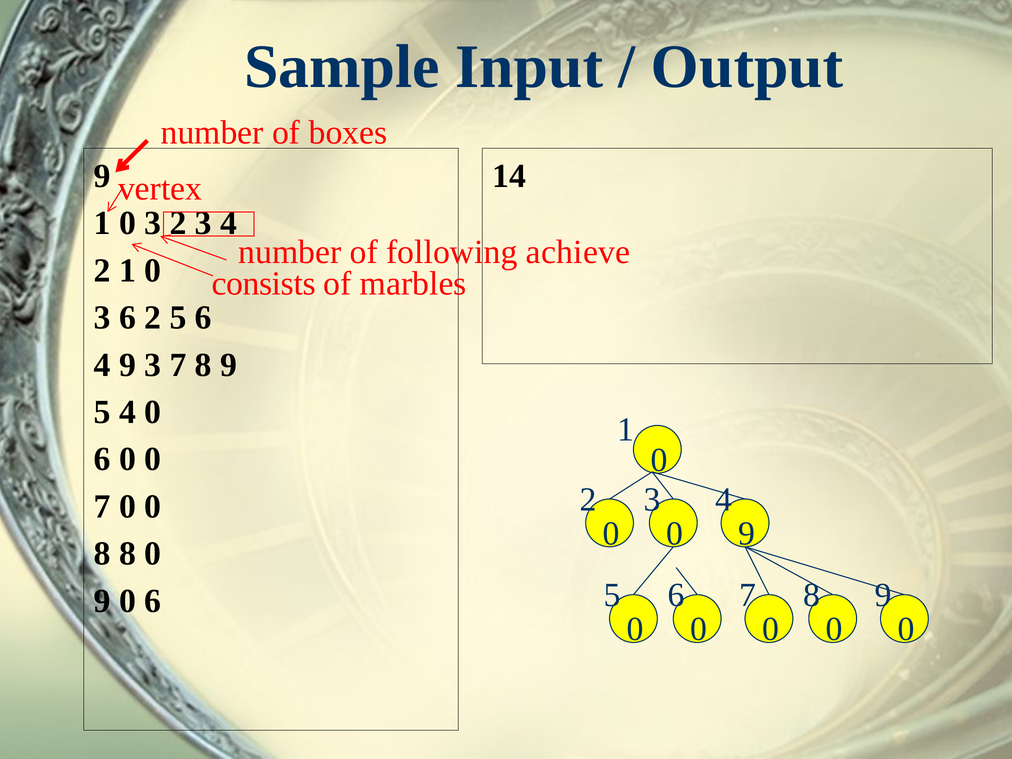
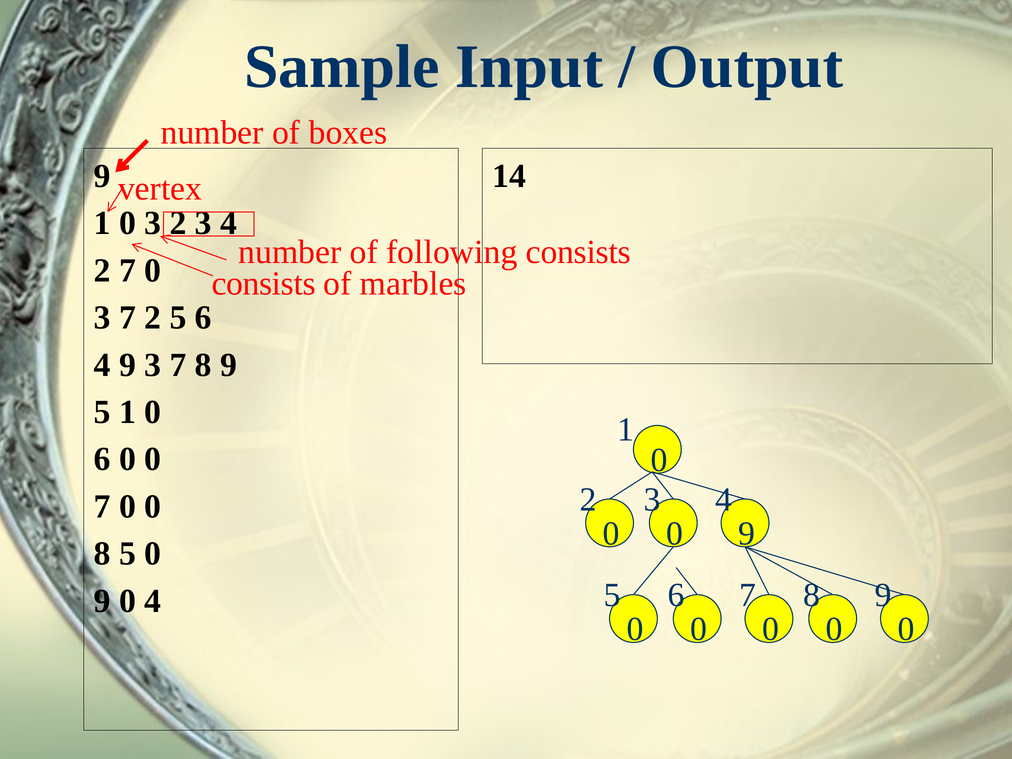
following achieve: achieve -> consists
2 1: 1 -> 7
6 at (127, 318): 6 -> 7
5 4: 4 -> 1
8 8: 8 -> 5
9 0 6: 6 -> 4
